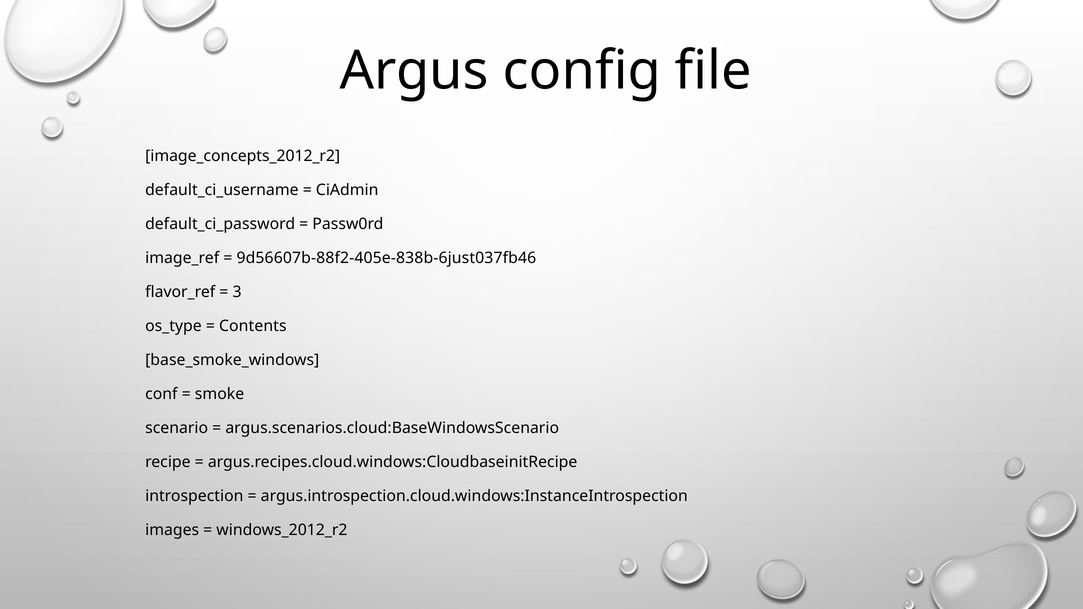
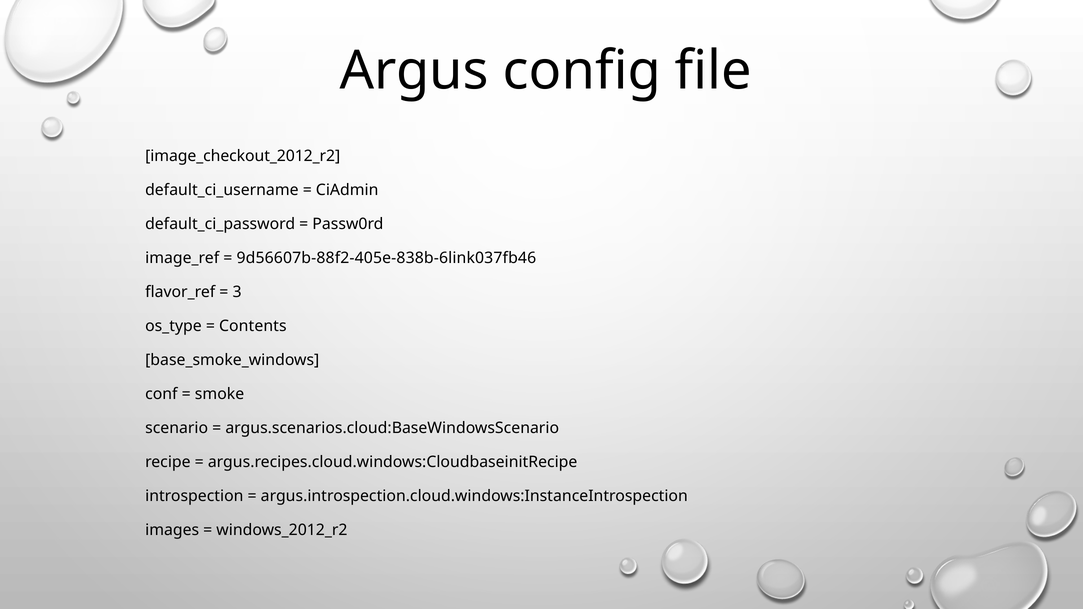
image_concepts_2012_r2: image_concepts_2012_r2 -> image_checkout_2012_r2
9d56607b-88f2-405e-838b-6just037fb46: 9d56607b-88f2-405e-838b-6just037fb46 -> 9d56607b-88f2-405e-838b-6link037fb46
